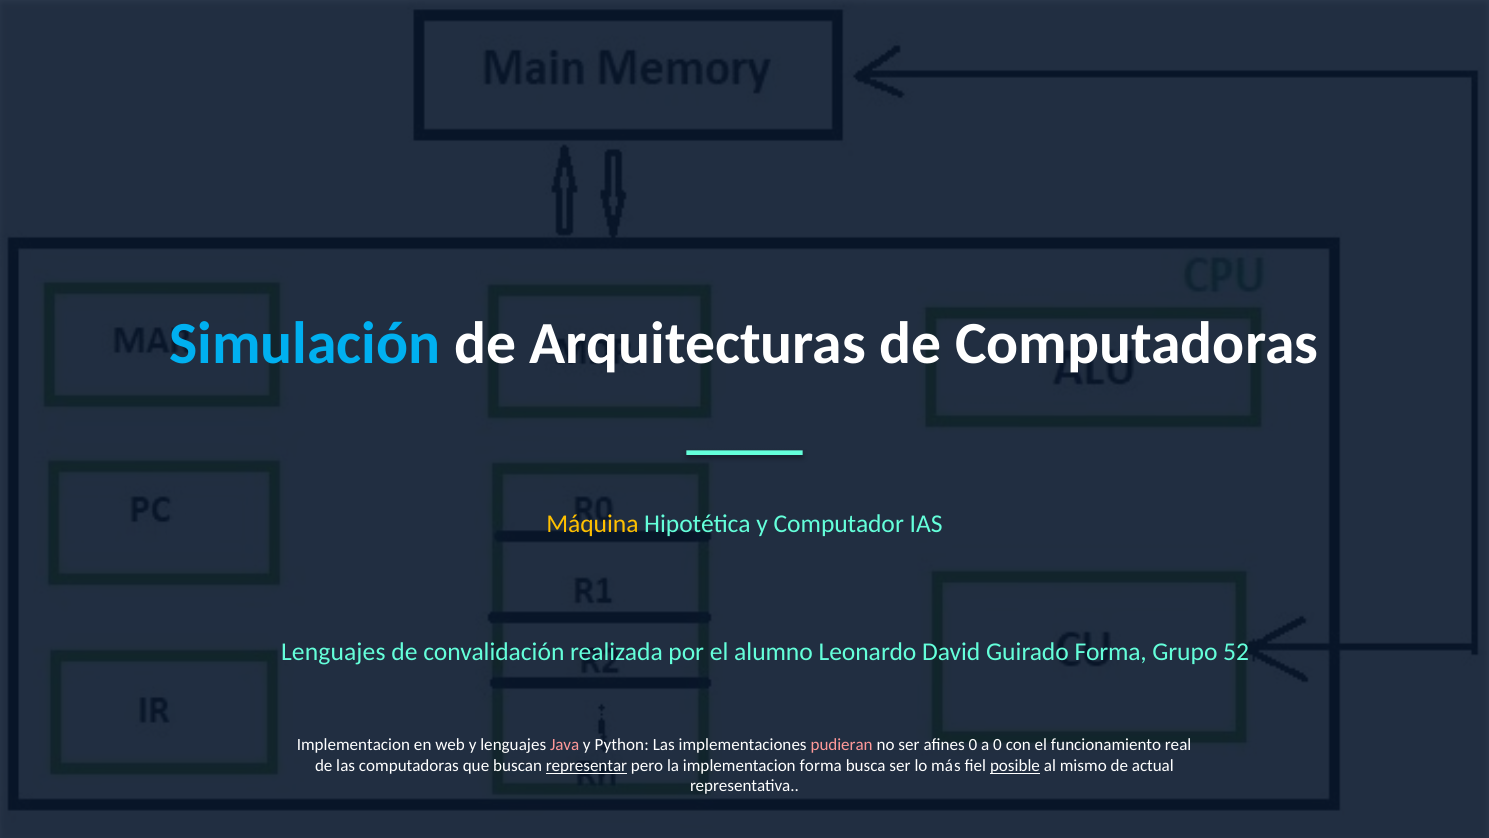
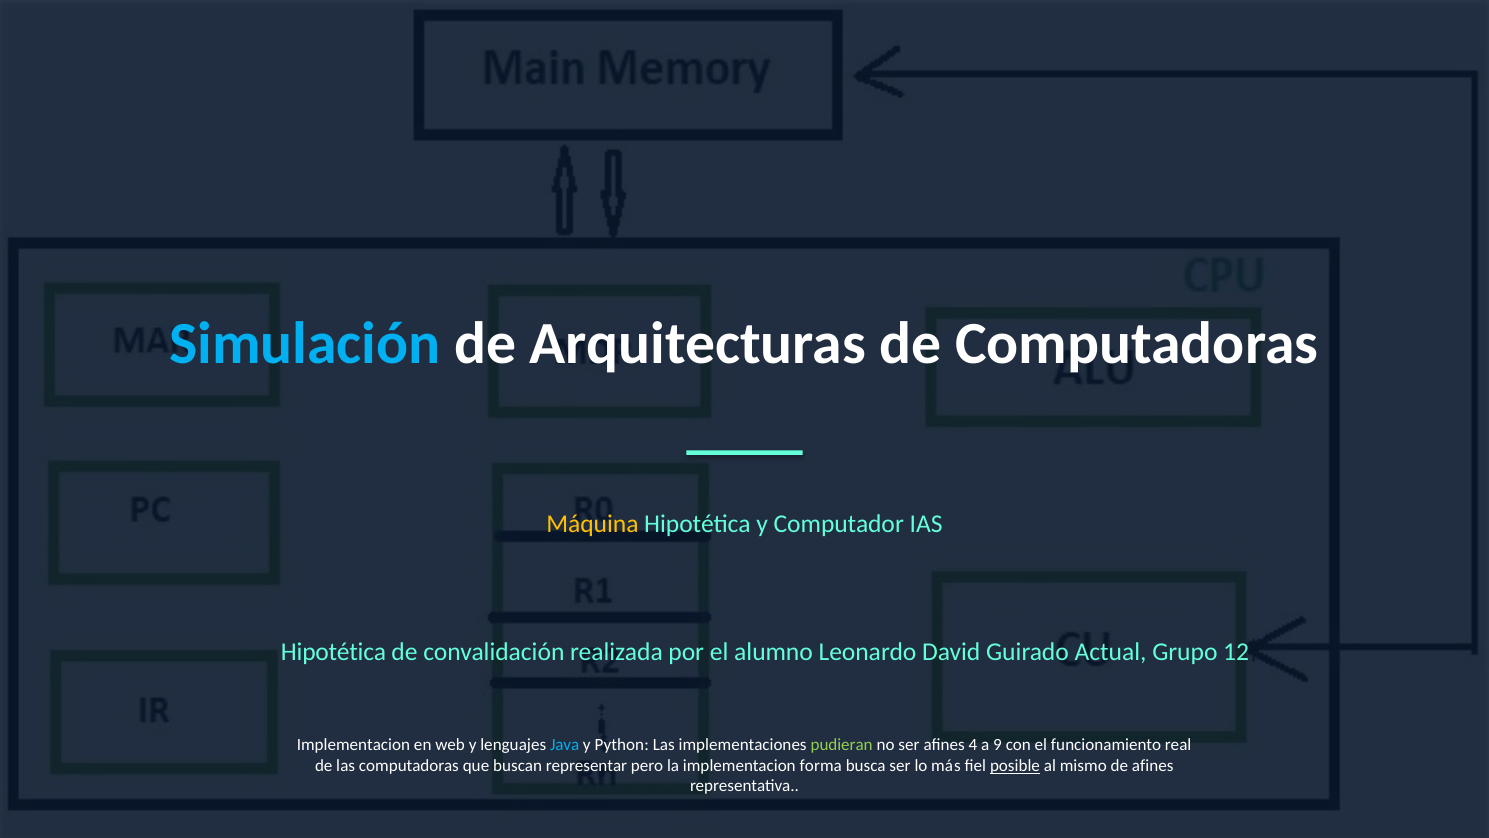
Lenguajes at (333, 652): Lenguajes -> Hipotética
Guirado Forma: Forma -> Actual
52: 52 -> 12
Java colour: pink -> light blue
pudieran colour: pink -> light green
afines 0: 0 -> 4
a 0: 0 -> 9
representar underline: present -> none
de actual: actual -> afines
